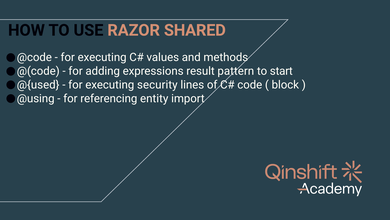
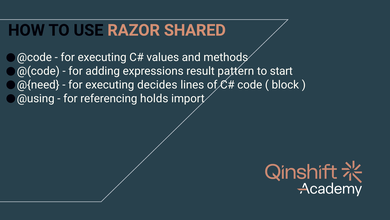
@{used: @{used -> @{need
security: security -> decides
entity: entity -> holds
